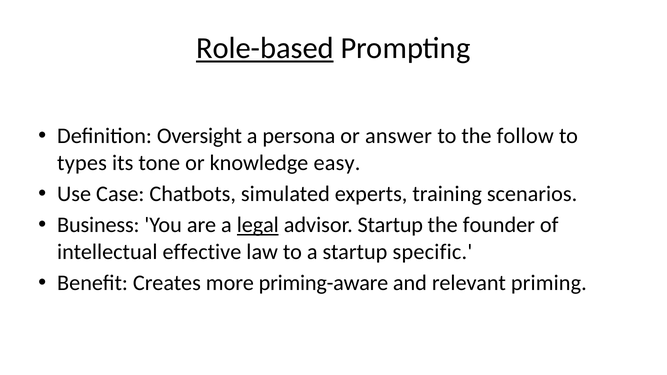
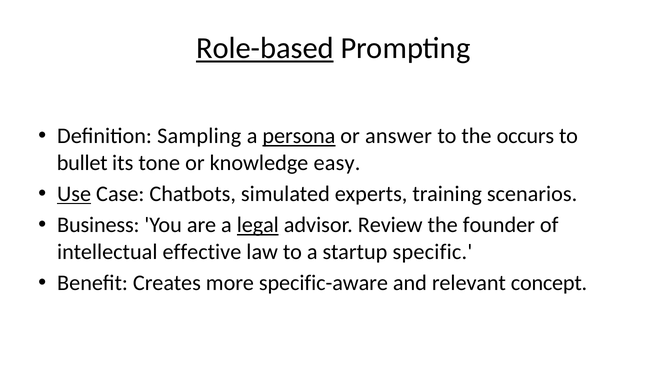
Oversight: Oversight -> Sampling
persona underline: none -> present
follow: follow -> occurs
types: types -> bullet
Use underline: none -> present
advisor Startup: Startup -> Review
priming-aware: priming-aware -> specific-aware
priming: priming -> concept
